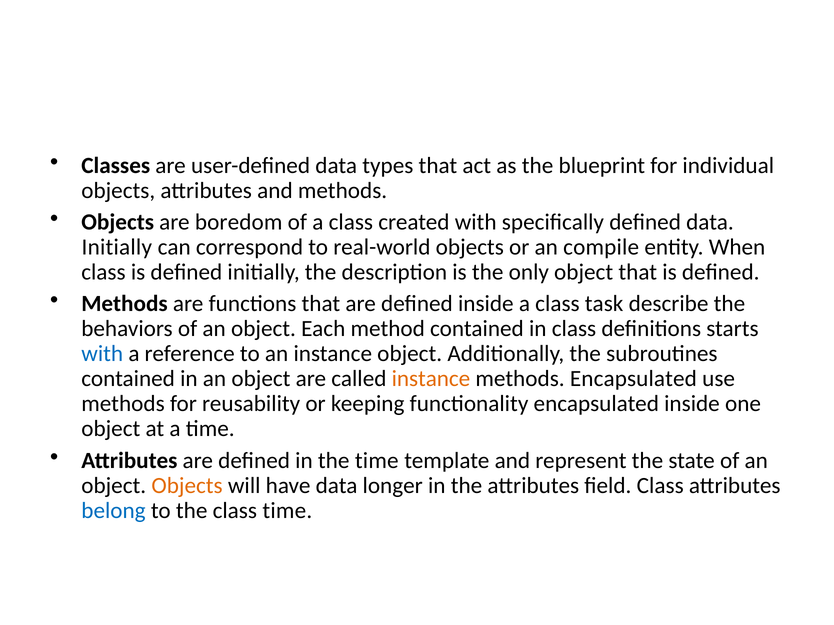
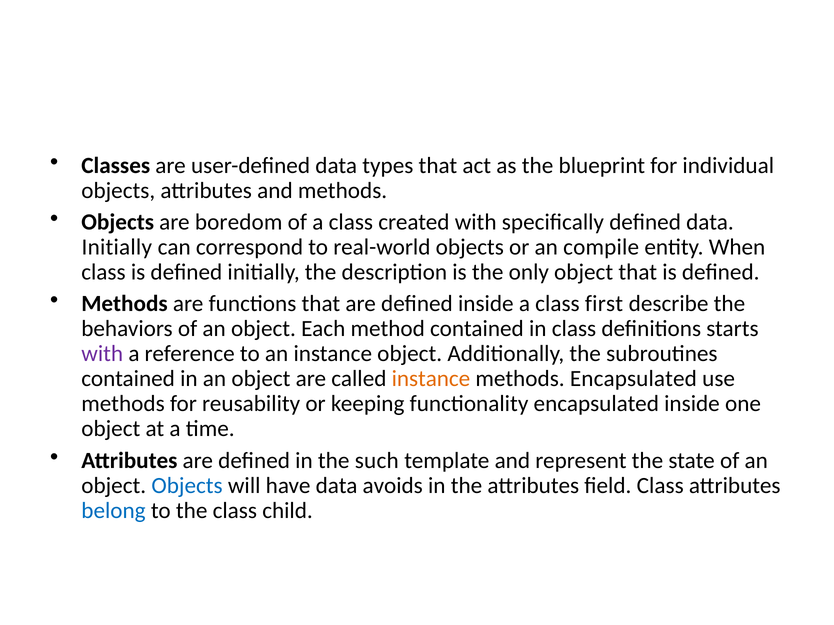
task: task -> first
with at (102, 354) colour: blue -> purple
the time: time -> such
Objects at (187, 486) colour: orange -> blue
longer: longer -> avoids
class time: time -> child
